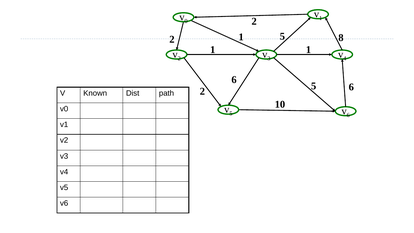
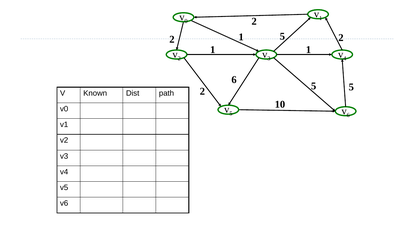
8 at (341, 38): 8 -> 2
6 at (351, 87): 6 -> 5
